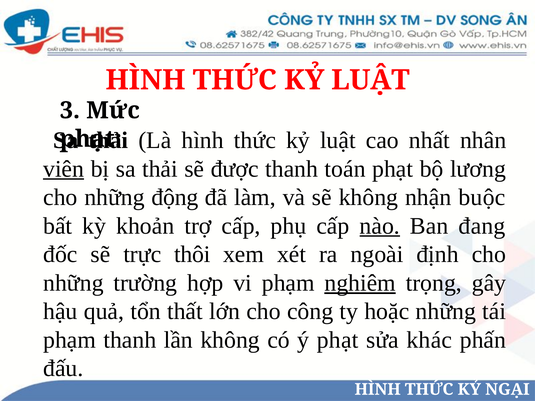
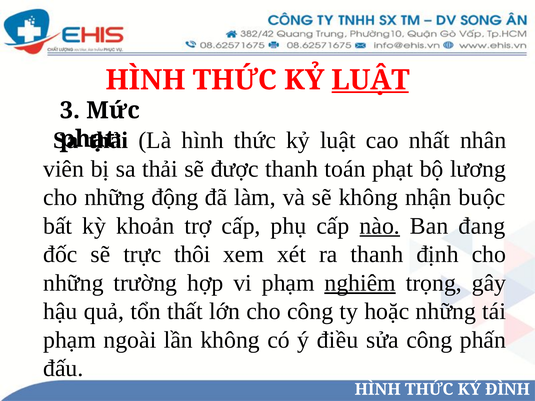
LUẬT at (370, 80) underline: none -> present
viên underline: present -> none
ra ngoài: ngoài -> thanh
phạm thanh: thanh -> ngoài
ý phạt: phạt -> điều
sửa khác: khác -> công
NGẠI: NGẠI -> ĐÌNH
